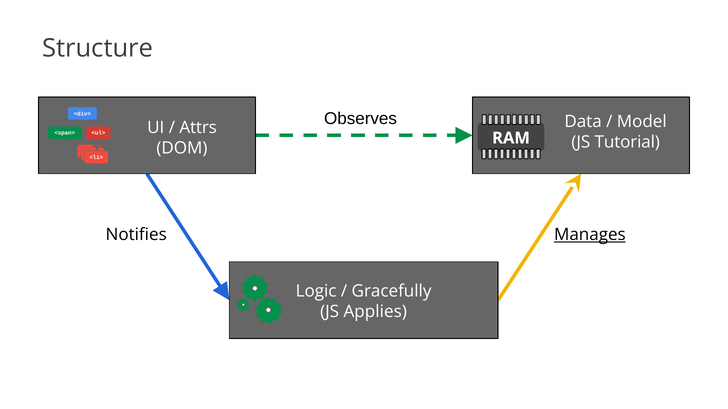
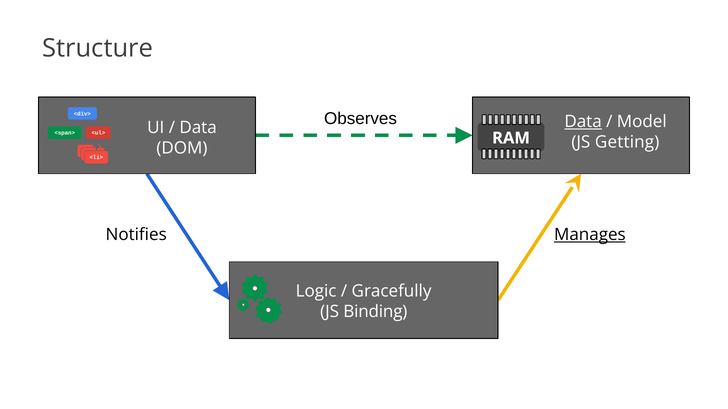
Data at (583, 122) underline: none -> present
Attrs at (198, 128): Attrs -> Data
Tutorial: Tutorial -> Getting
Applies: Applies -> Binding
